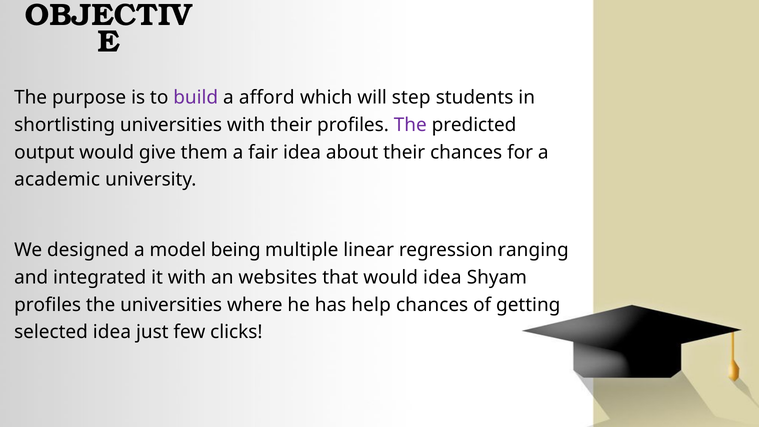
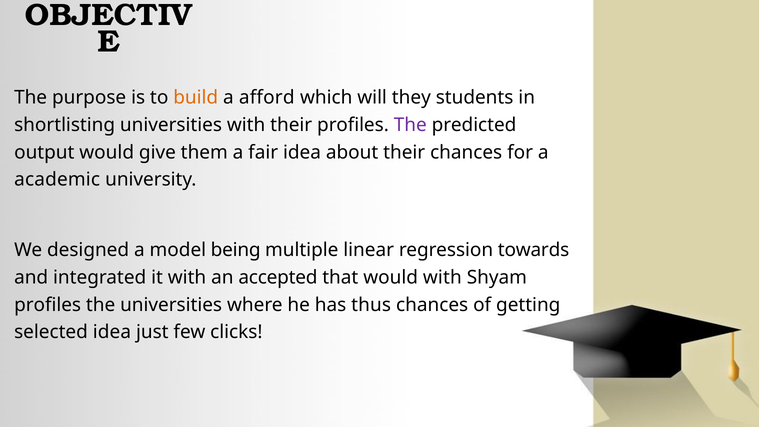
build colour: purple -> orange
step: step -> they
ranging: ranging -> towards
websites: websites -> accepted
would idea: idea -> with
help: help -> thus
